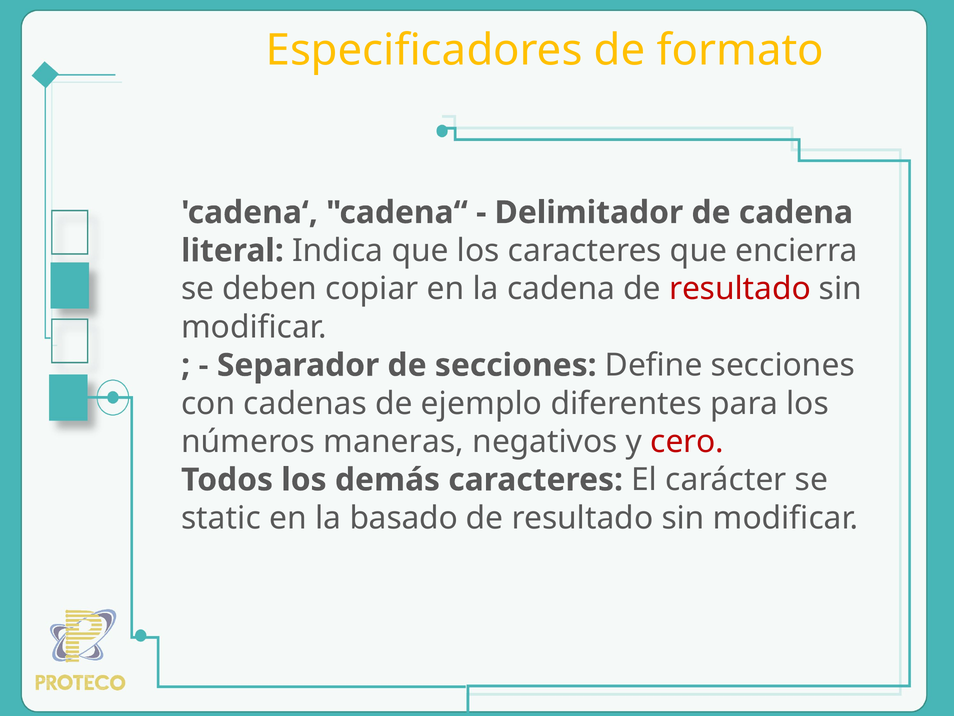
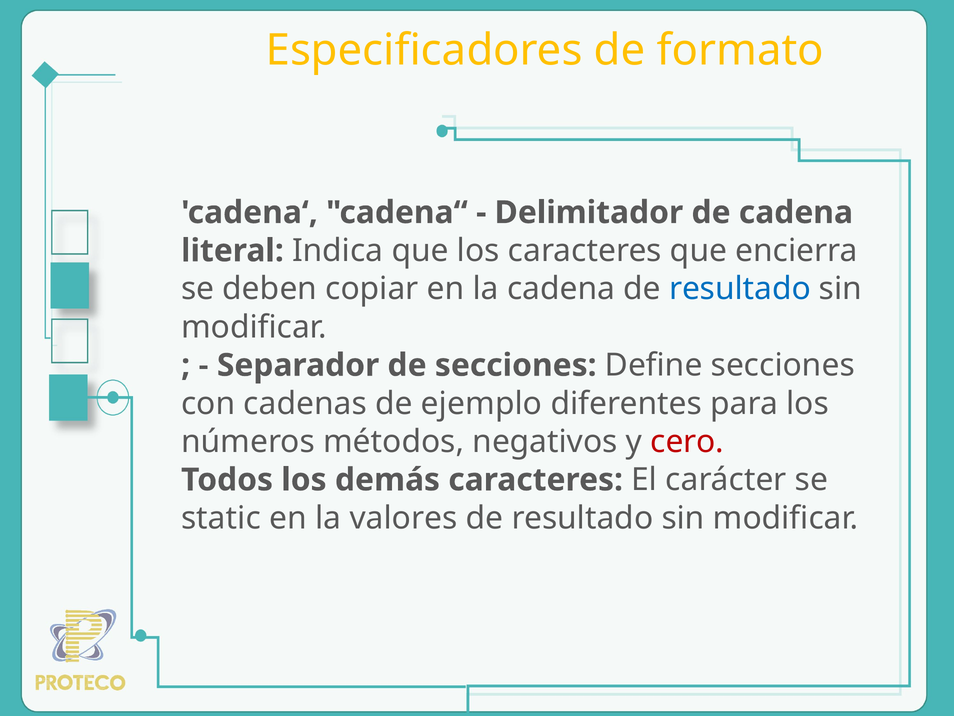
resultado at (740, 289) colour: red -> blue
maneras: maneras -> métodos
basado: basado -> valores
